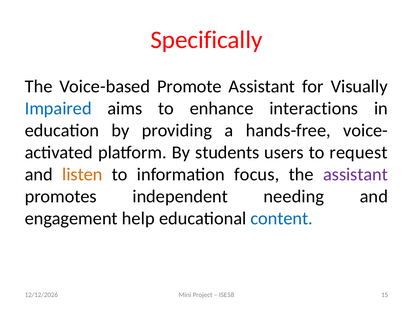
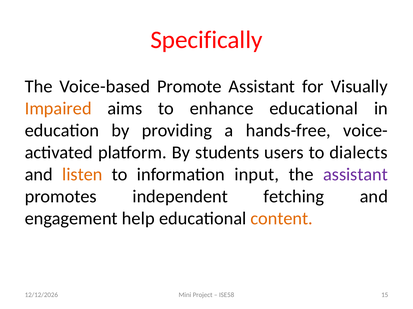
Impaired colour: blue -> orange
enhance interactions: interactions -> educational
request: request -> dialects
focus: focus -> input
needing: needing -> fetching
content colour: blue -> orange
